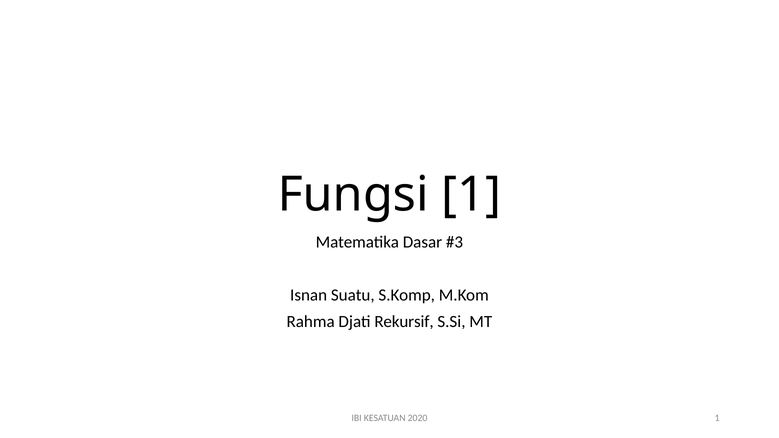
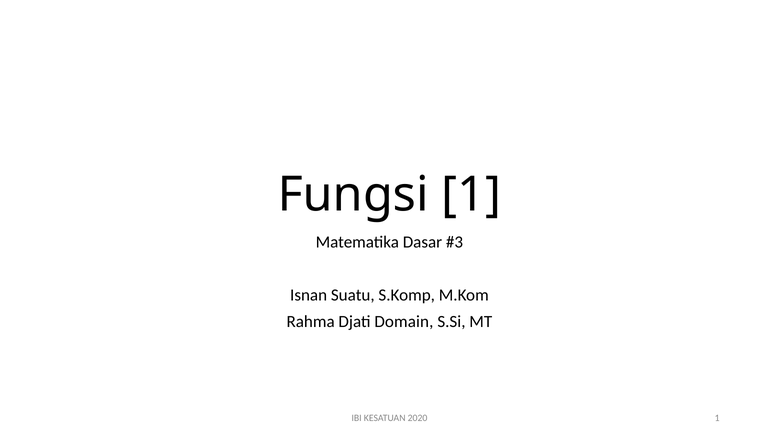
Rekursif: Rekursif -> Domain
